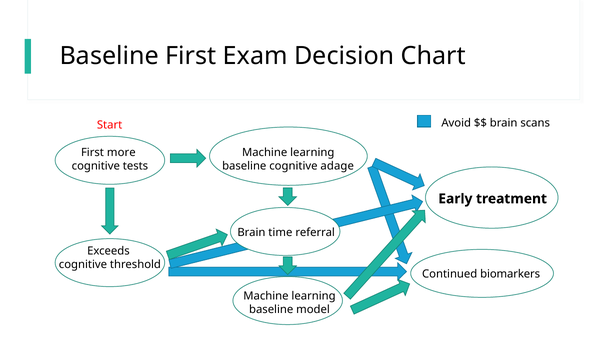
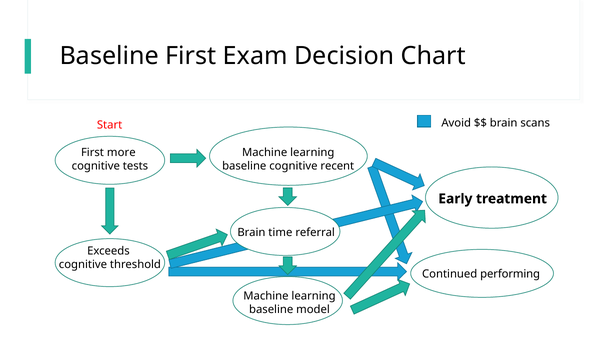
adage: adage -> recent
biomarkers: biomarkers -> performing
